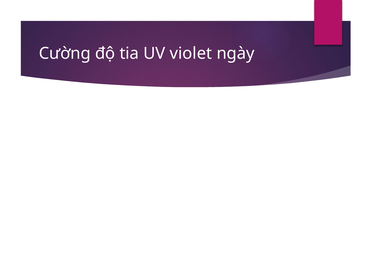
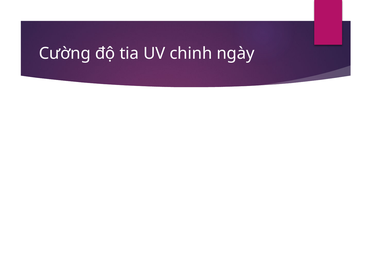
violet: violet -> chinh
